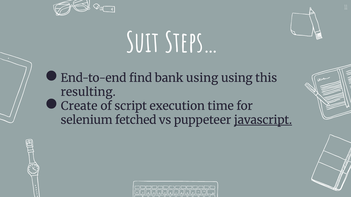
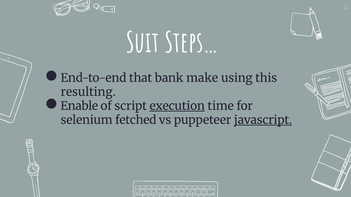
find: find -> that
bank using: using -> make
Create: Create -> Enable
execution underline: none -> present
